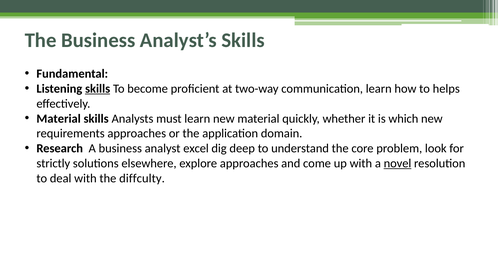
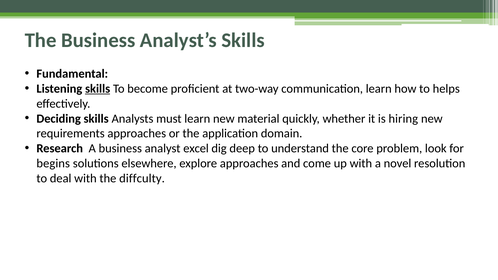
Material at (59, 119): Material -> Deciding
which: which -> hiring
strictly: strictly -> begins
novel underline: present -> none
